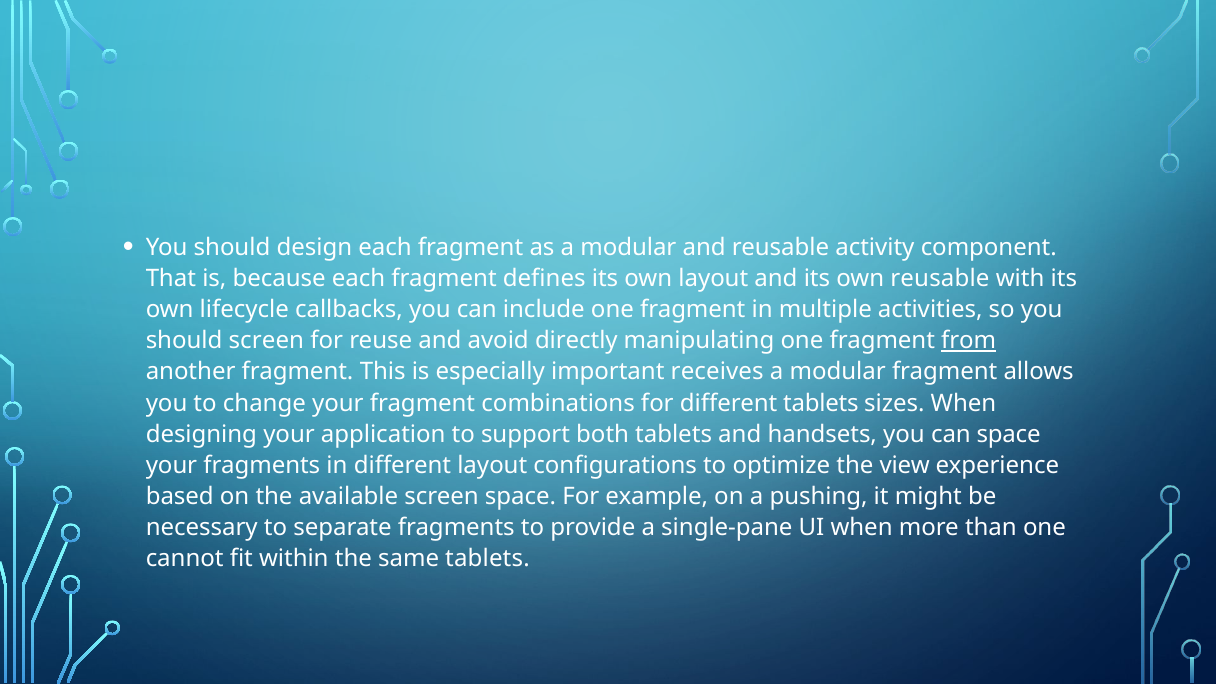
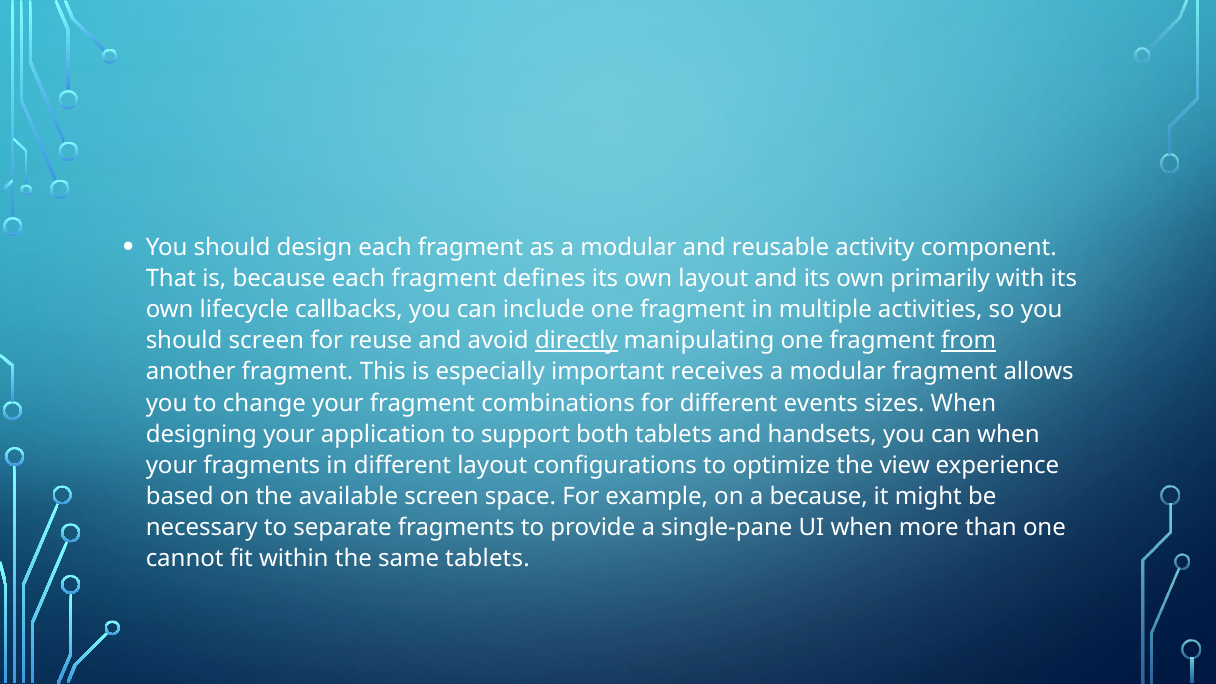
own reusable: reusable -> primarily
directly underline: none -> present
different tablets: tablets -> events
can space: space -> when
a pushing: pushing -> because
